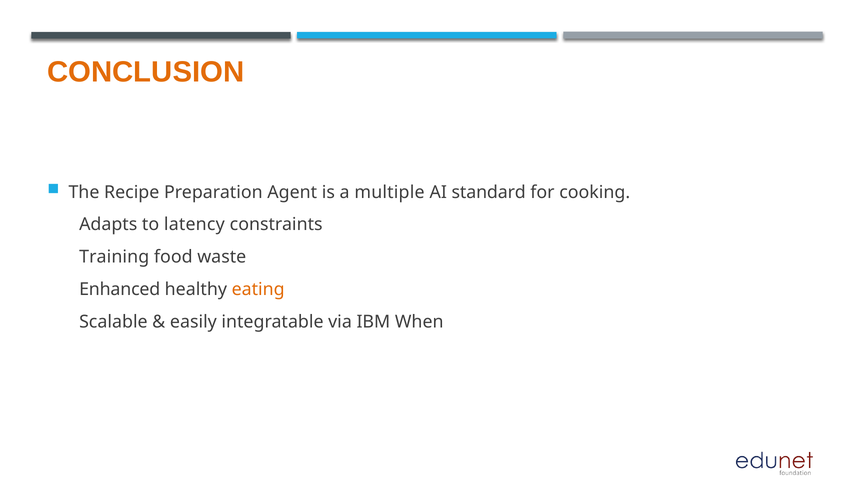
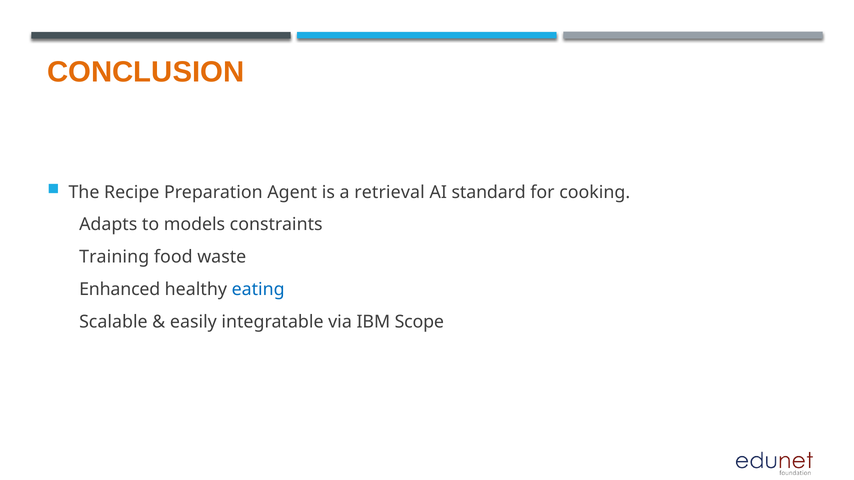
multiple: multiple -> retrieval
latency: latency -> models
eating colour: orange -> blue
When: When -> Scope
